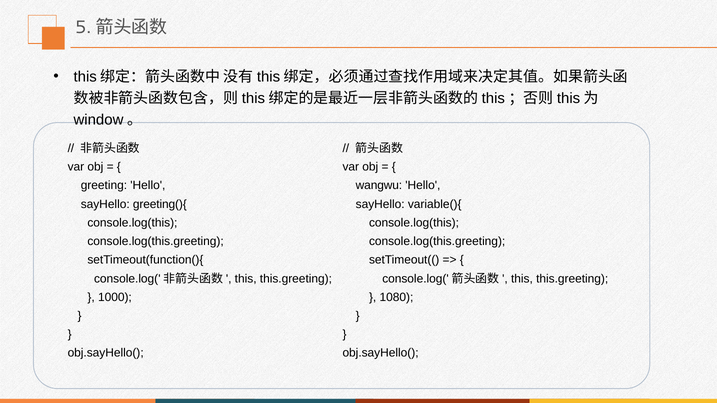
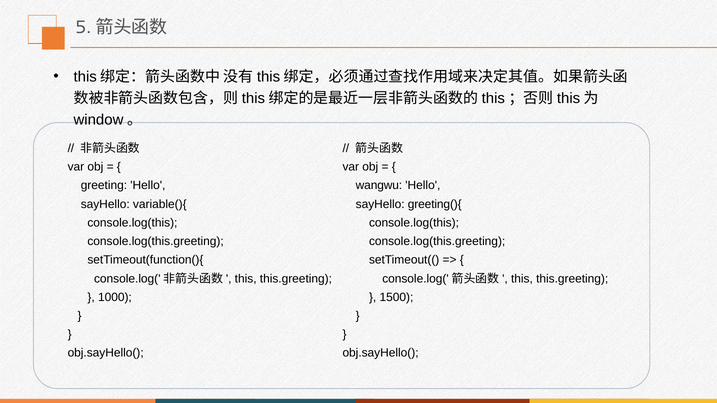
greeting(){: greeting(){ -> variable(){
variable(){: variable(){ -> greeting(){
1080: 1080 -> 1500
